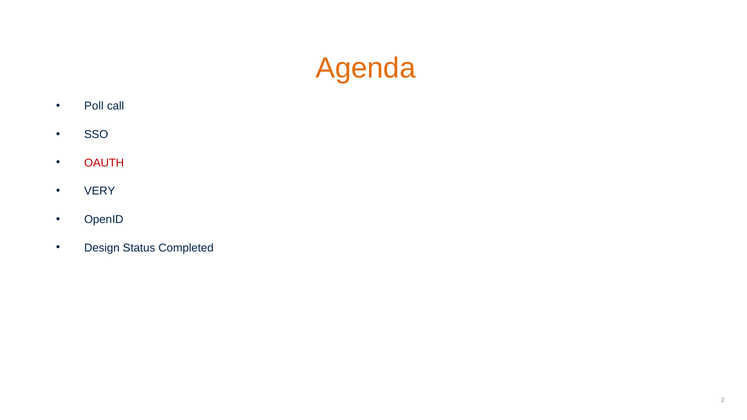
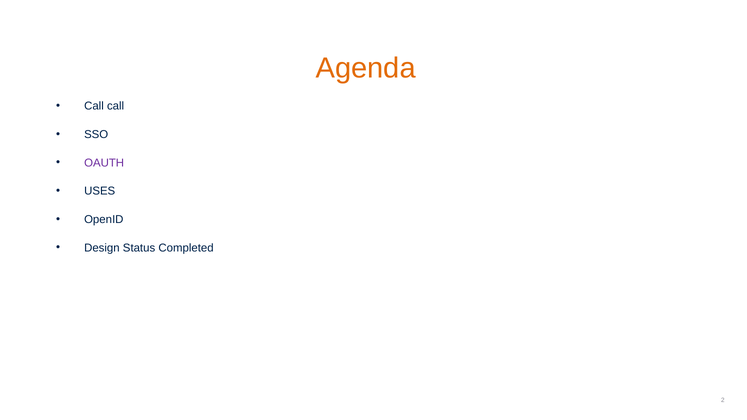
Poll at (94, 106): Poll -> Call
OAUTH colour: red -> purple
VERY: VERY -> USES
